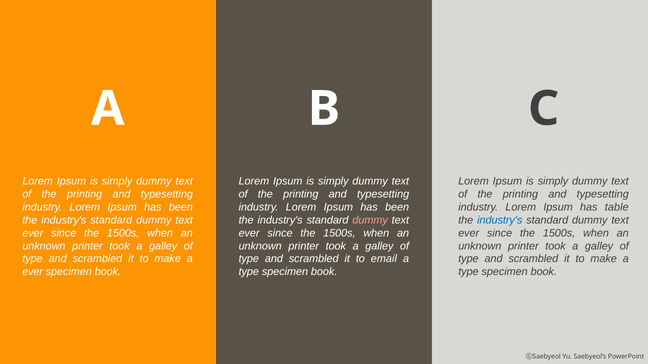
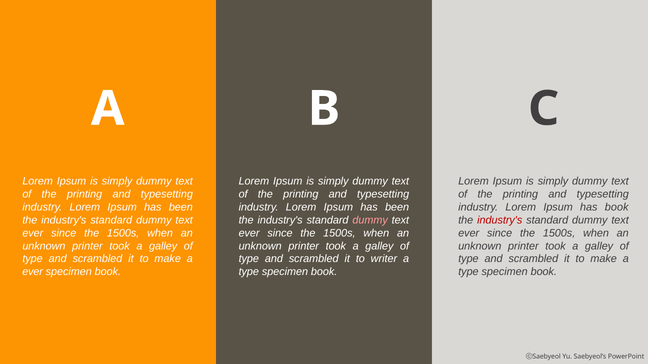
has table: table -> book
industry's at (500, 220) colour: blue -> red
email: email -> writer
